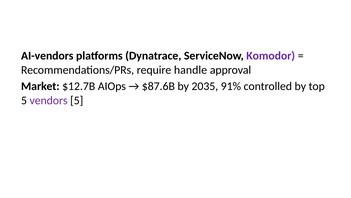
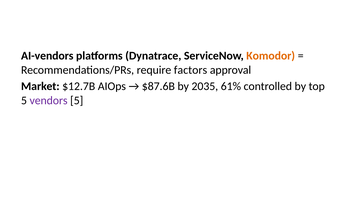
Komodor colour: purple -> orange
handle: handle -> factors
91%: 91% -> 61%
